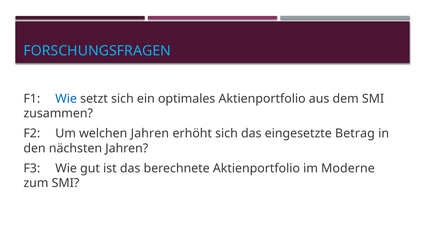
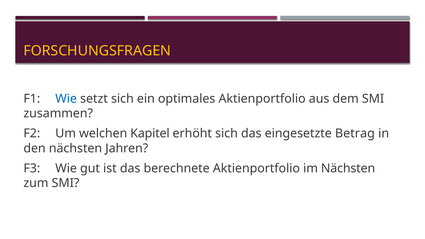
FORSCHUNGSFRAGEN colour: light blue -> yellow
welchen Jahren: Jahren -> Kapitel
im Moderne: Moderne -> Nächsten
